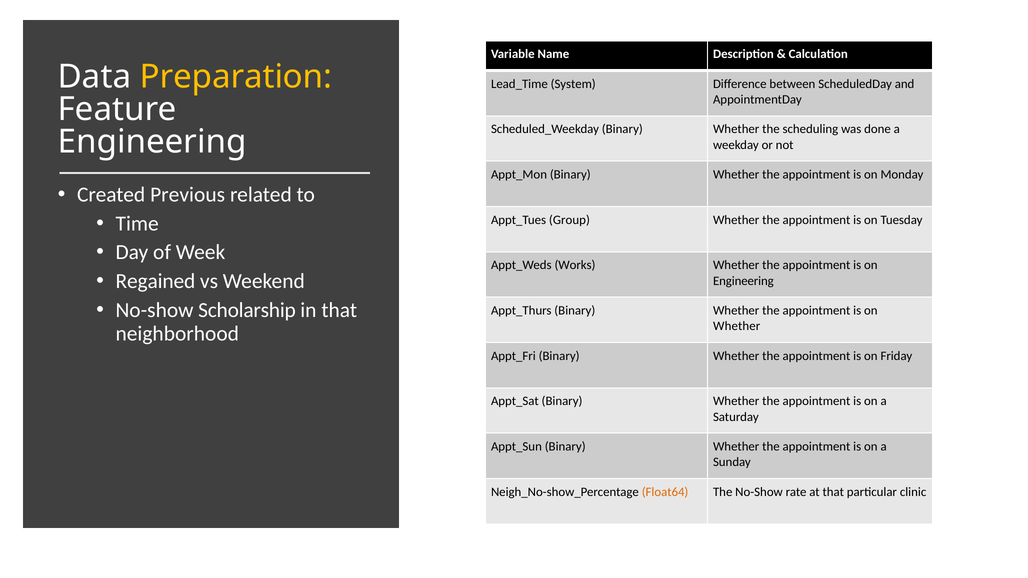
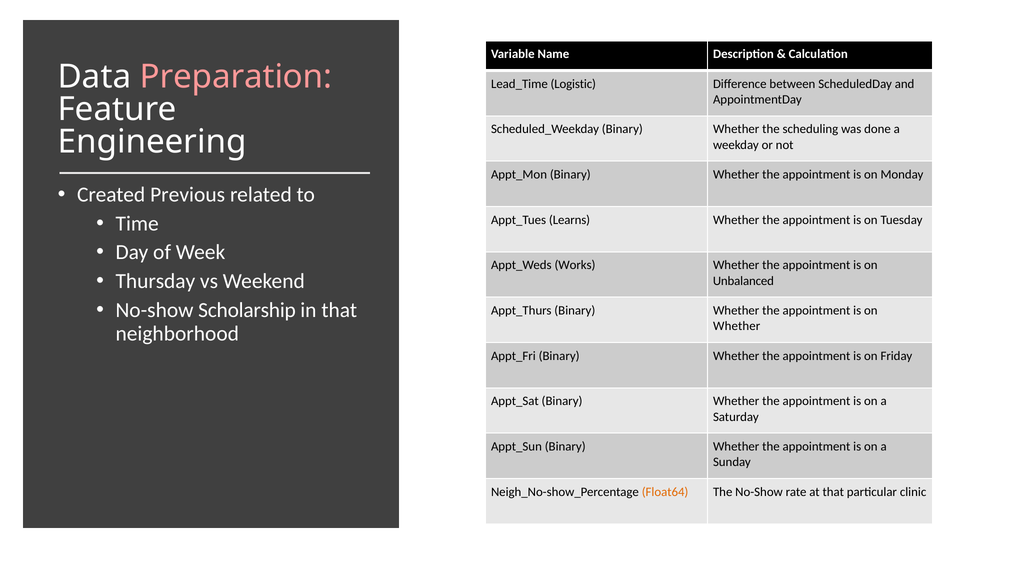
Preparation colour: yellow -> pink
System: System -> Logistic
Group: Group -> Learns
Regained: Regained -> Thursday
Engineering at (743, 281): Engineering -> Unbalanced
